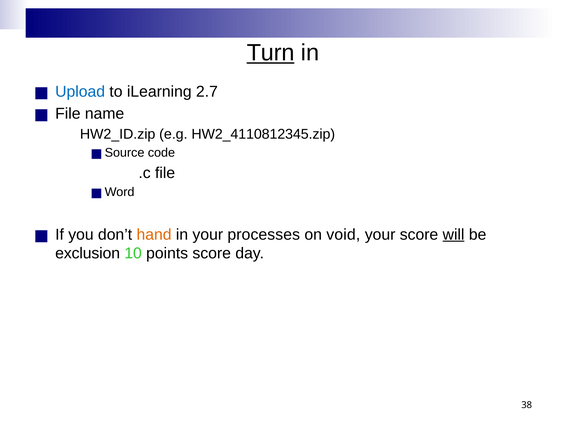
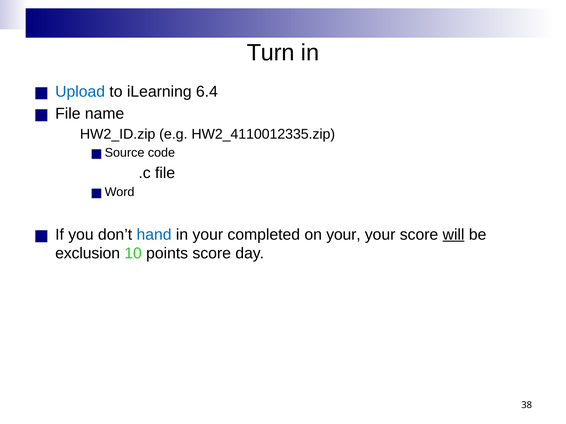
Turn underline: present -> none
2.7: 2.7 -> 6.4
HW2_4110812345.zip: HW2_4110812345.zip -> HW2_4110012335.zip
hand colour: orange -> blue
processes: processes -> completed
on void: void -> your
